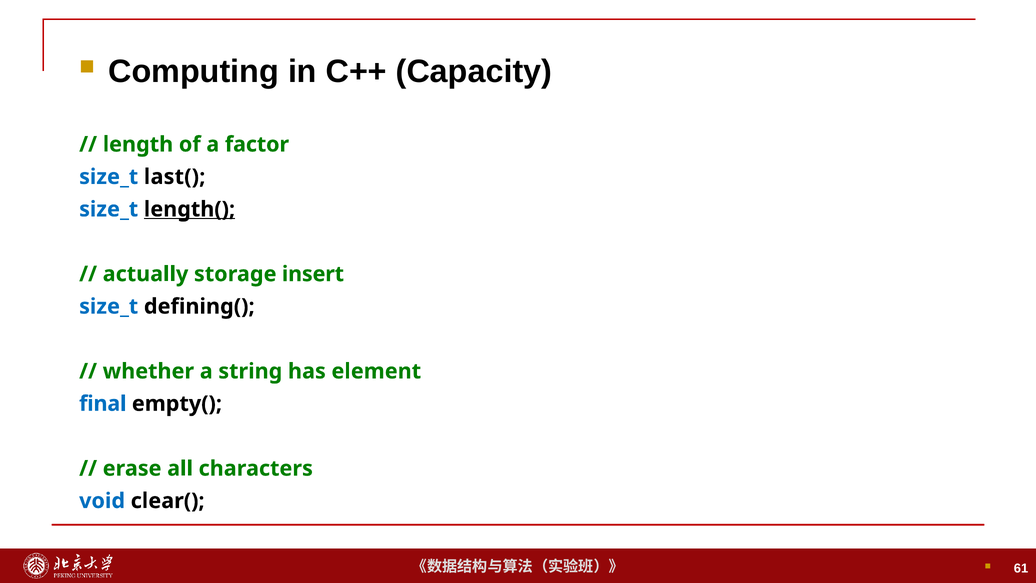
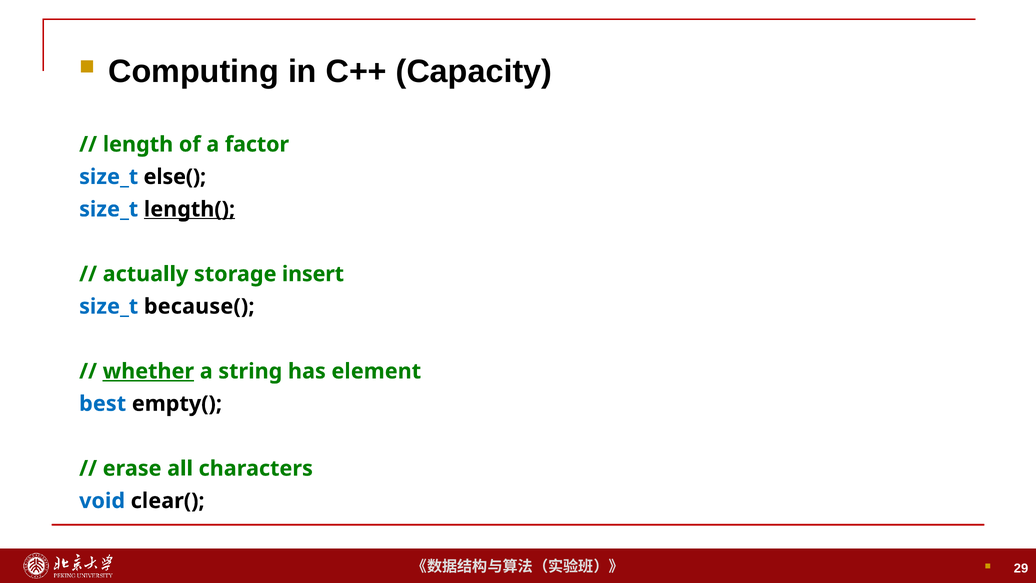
last(: last( -> else(
defining(: defining( -> because(
whether underline: none -> present
final: final -> best
61: 61 -> 29
